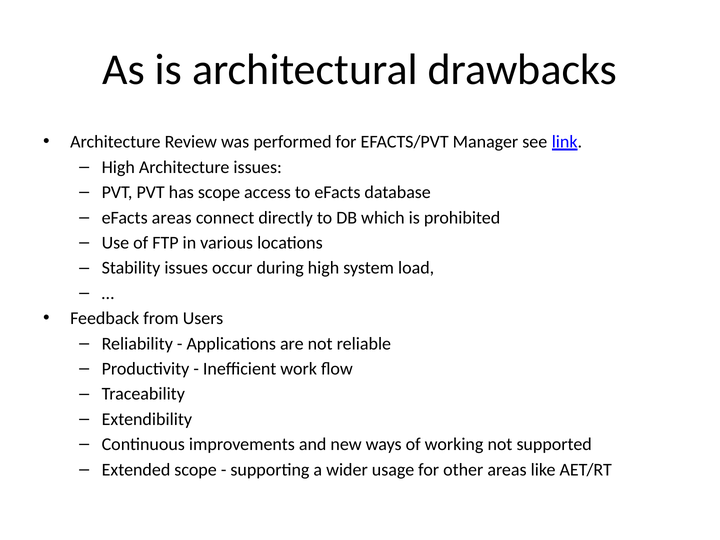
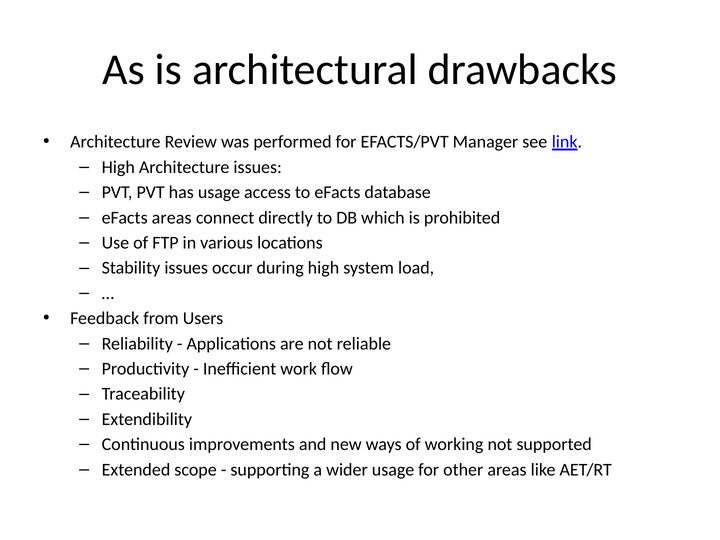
has scope: scope -> usage
